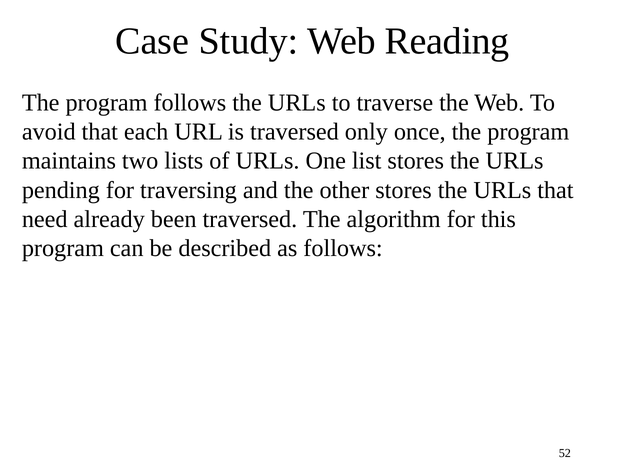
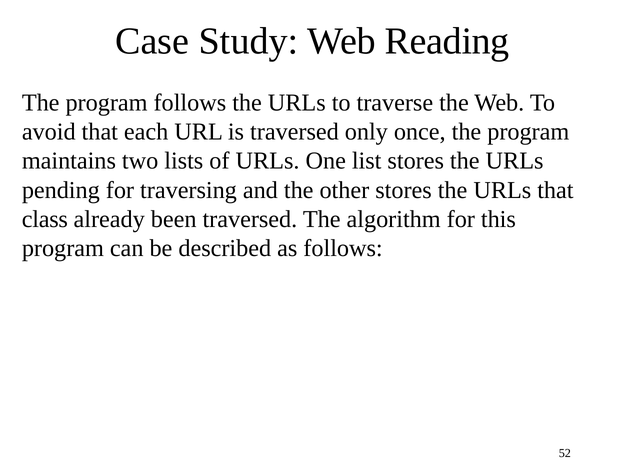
need: need -> class
